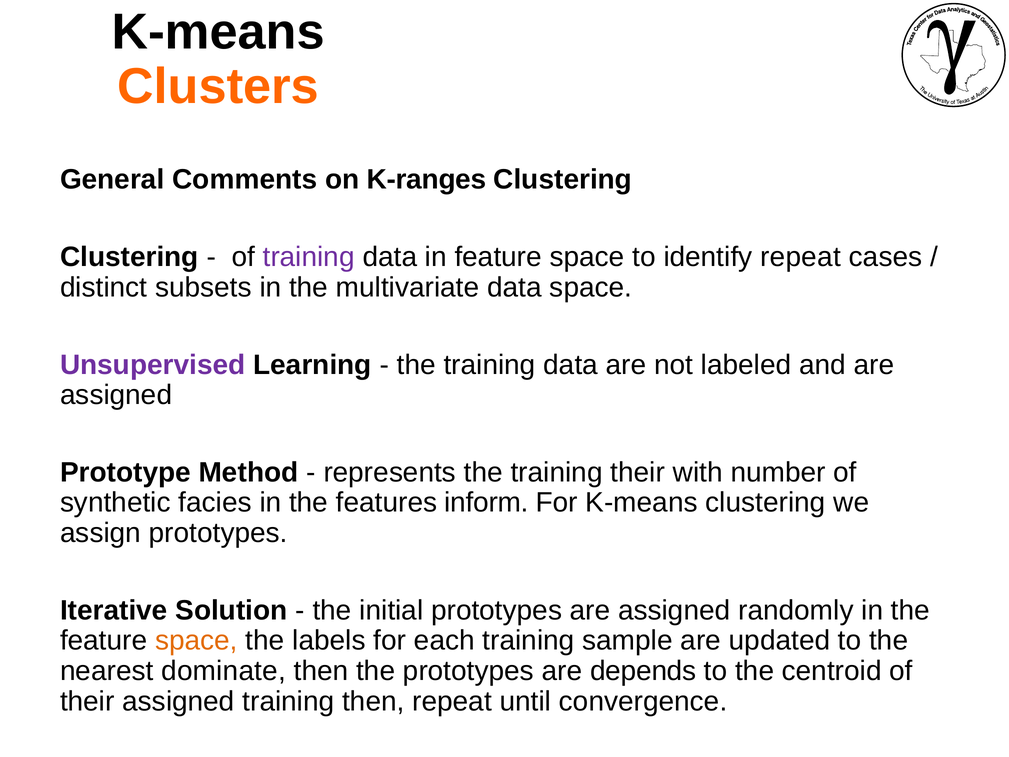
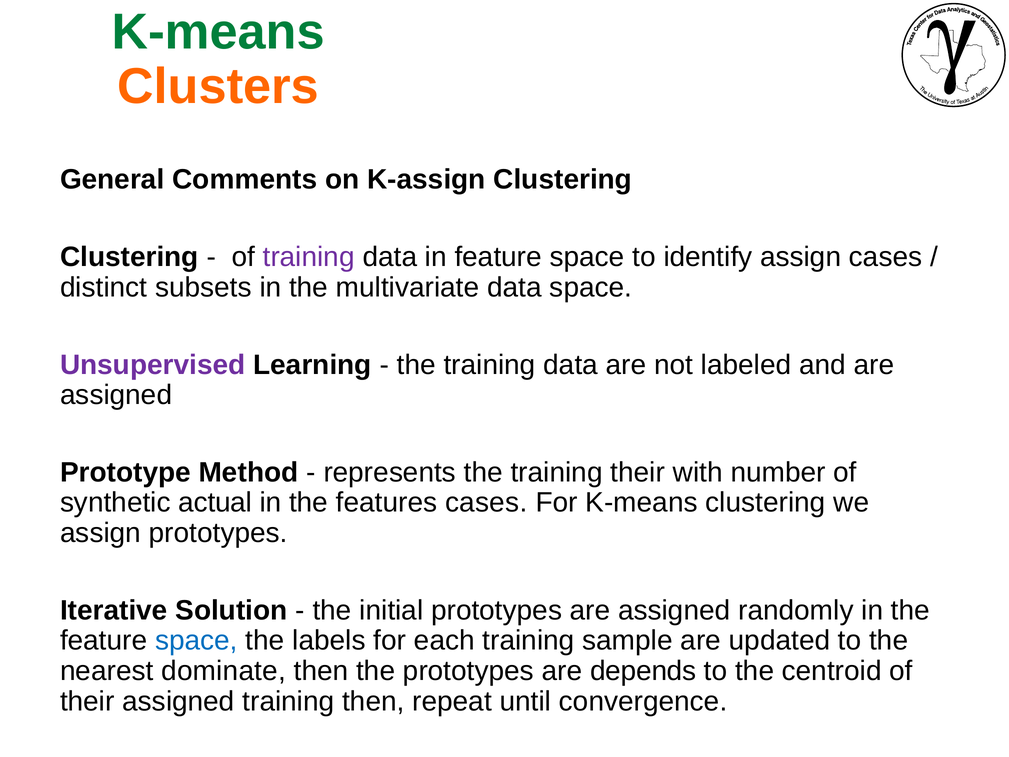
K-means at (218, 32) colour: black -> green
K-ranges: K-ranges -> K-assign
identify repeat: repeat -> assign
facies: facies -> actual
features inform: inform -> cases
space at (196, 640) colour: orange -> blue
